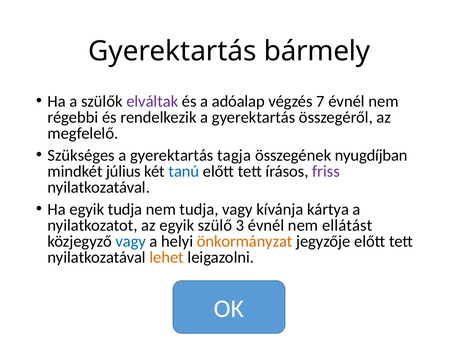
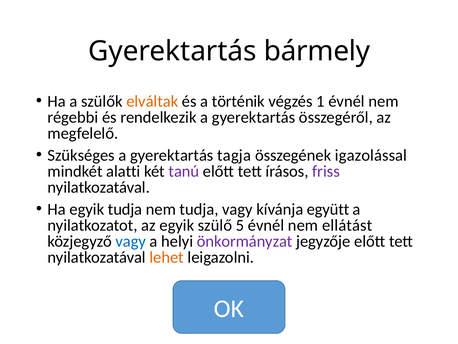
elváltak colour: purple -> orange
adóalap: adóalap -> történik
7: 7 -> 1
nyugdíjban: nyugdíjban -> igazolással
július: július -> alatti
tanú colour: blue -> purple
kártya: kártya -> együtt
3: 3 -> 5
önkormányzat colour: orange -> purple
